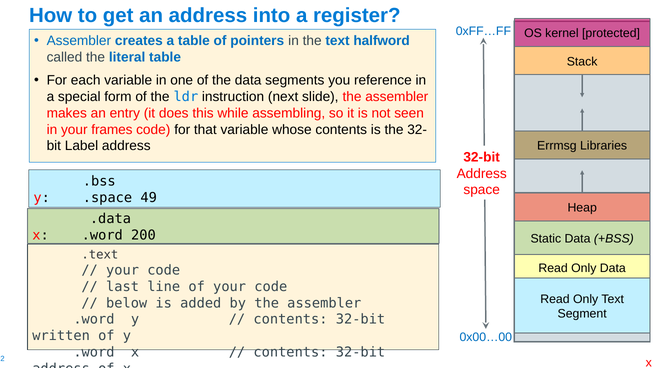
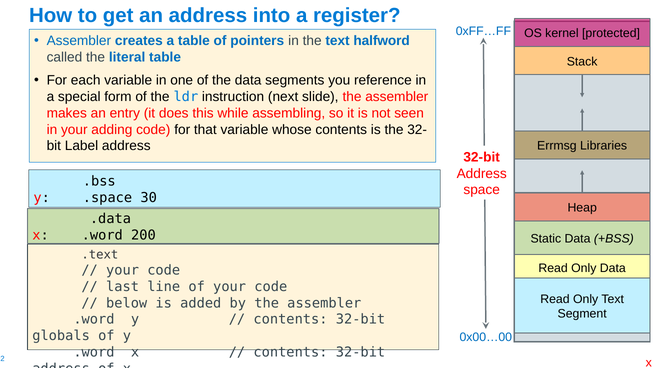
frames: frames -> adding
49: 49 -> 30
written: written -> globals
